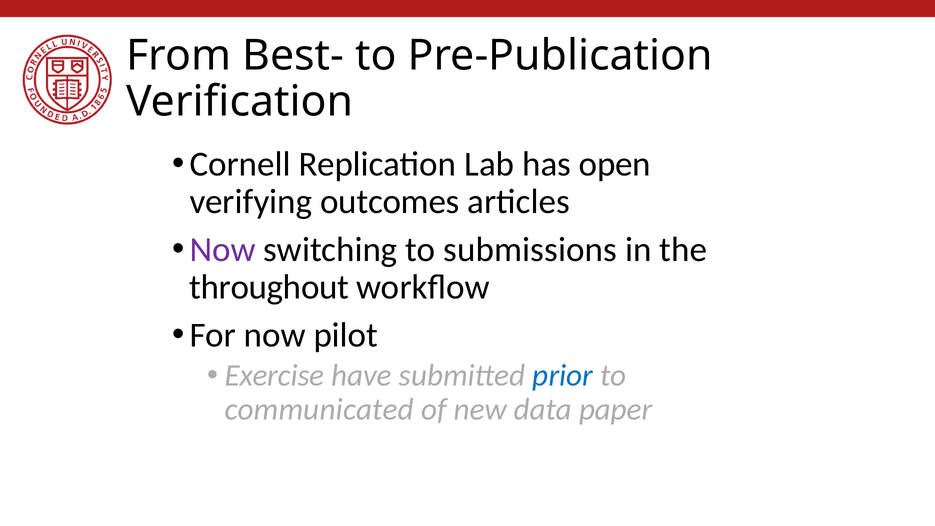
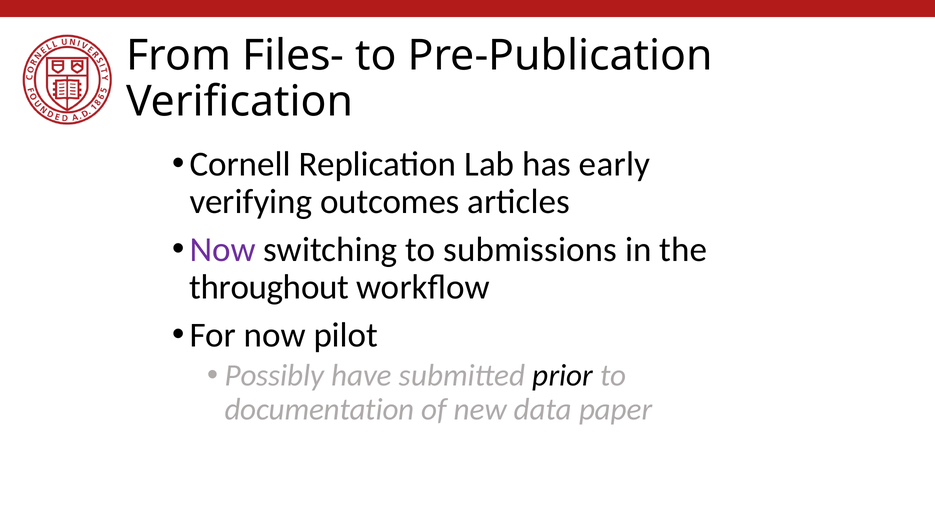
Best-: Best- -> Files-
open: open -> early
Exercise: Exercise -> Possibly
prior colour: blue -> black
communicated: communicated -> documentation
